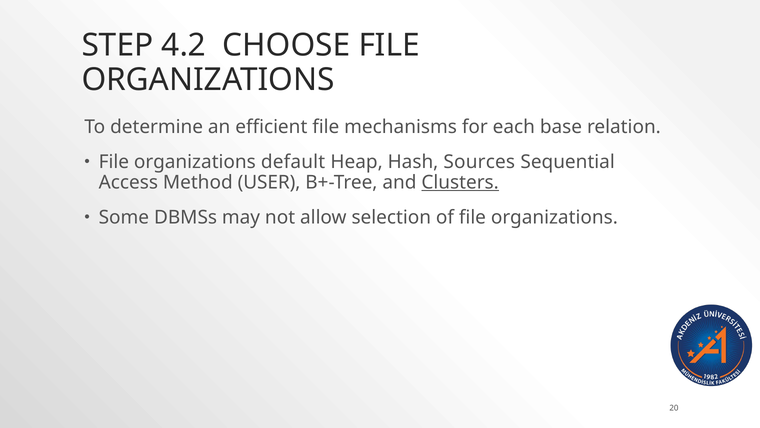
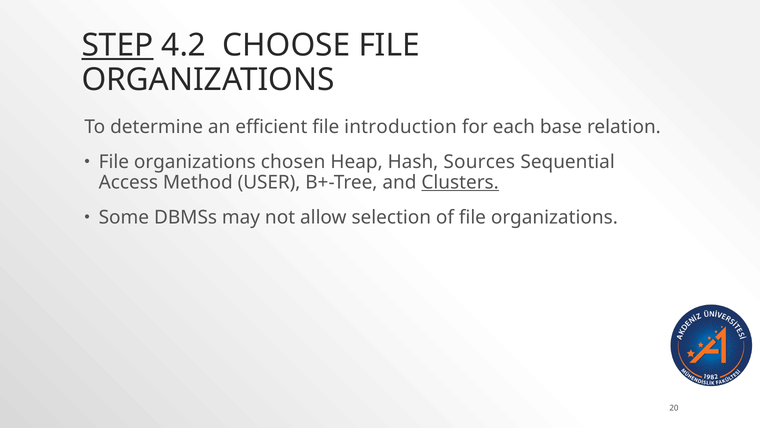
STEP underline: none -> present
mechanisms: mechanisms -> introduction
default: default -> chosen
